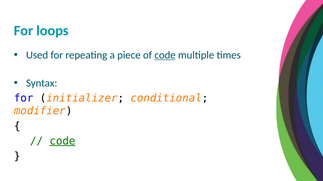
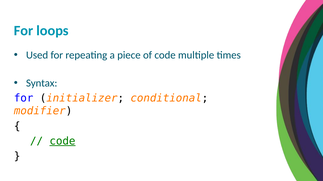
code at (165, 55) underline: present -> none
